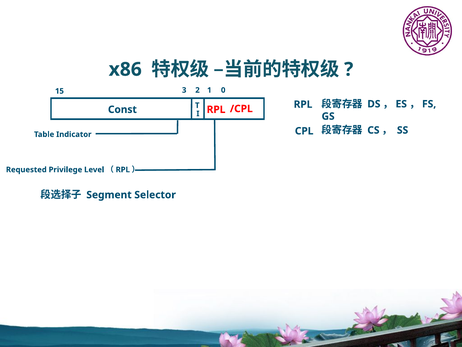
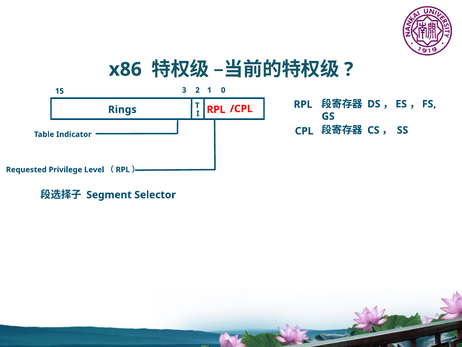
Const: Const -> Rings
